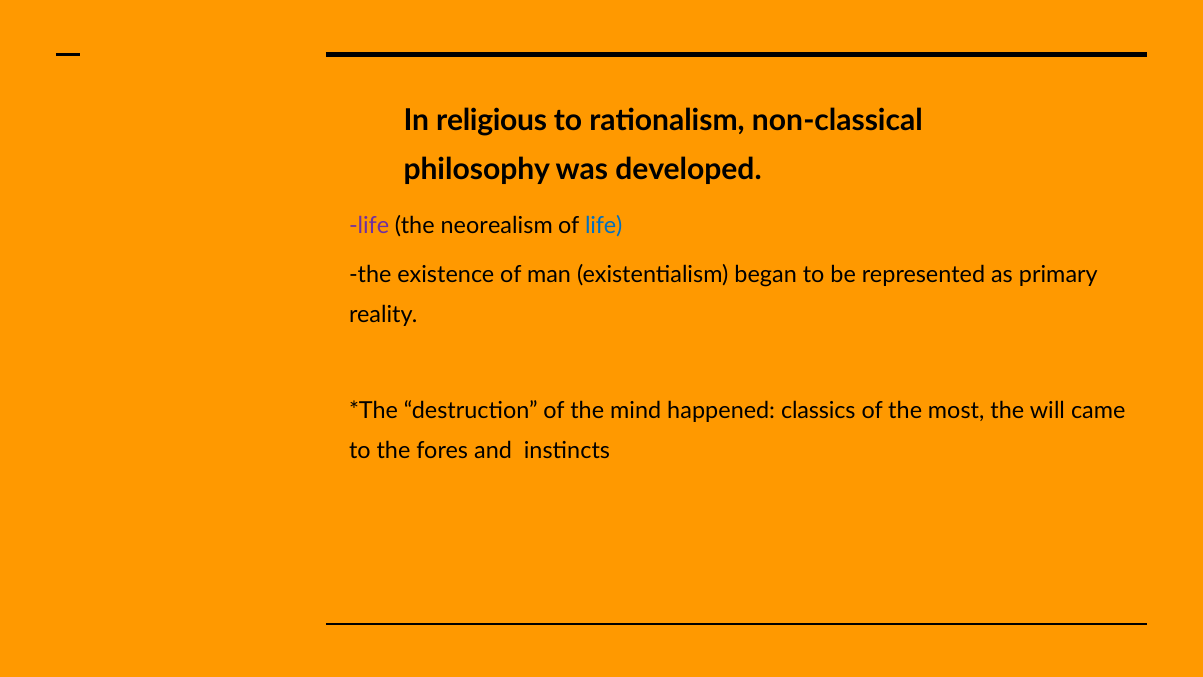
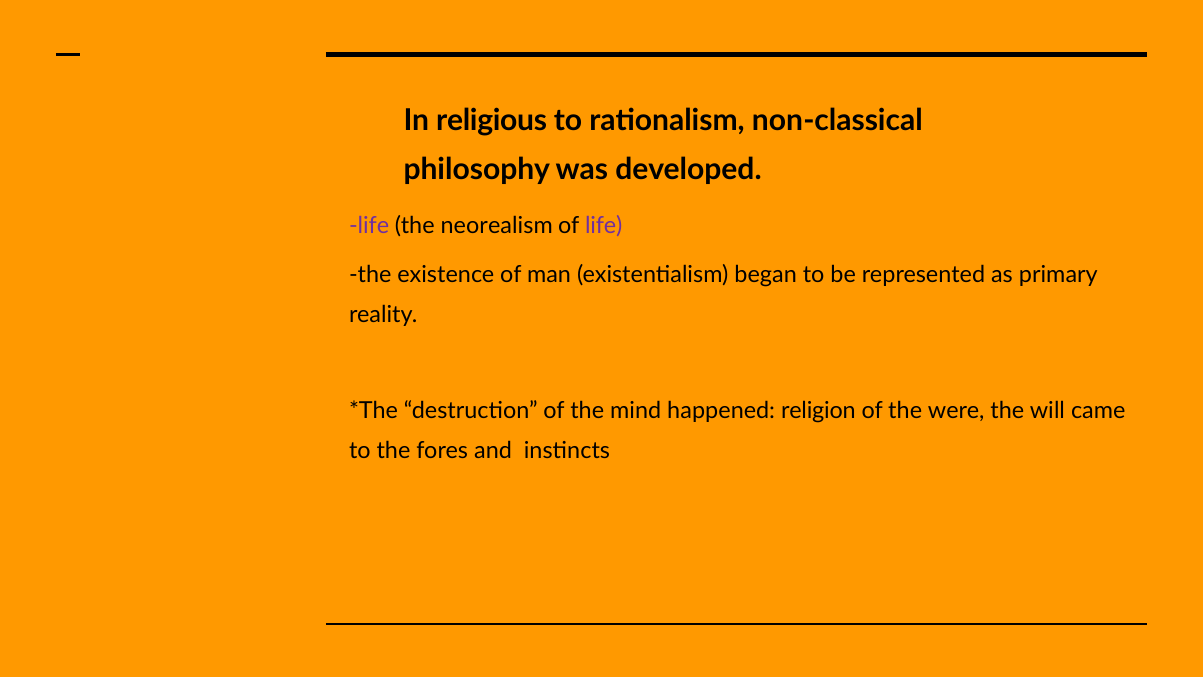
life at (604, 226) colour: blue -> purple
classics: classics -> religion
most: most -> were
